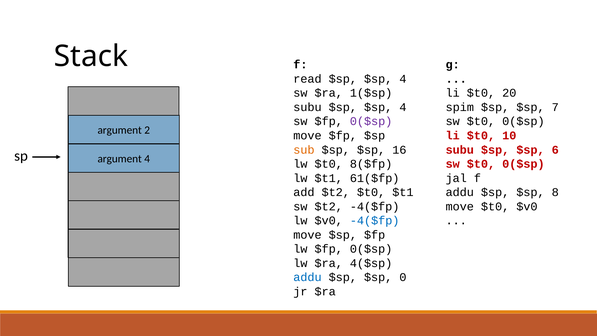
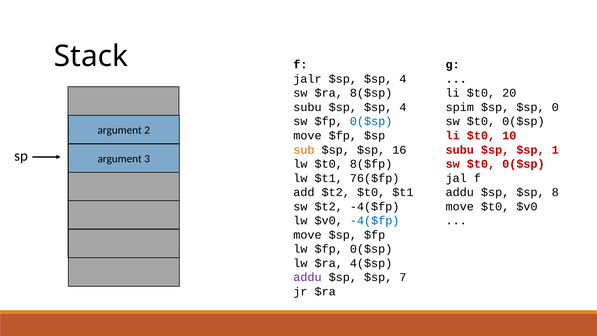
read: read -> jalr
1($sp: 1($sp -> 8($sp
7: 7 -> 0
0($sp at (371, 121) colour: purple -> blue
6: 6 -> 1
argument 4: 4 -> 3
61($fp: 61($fp -> 76($fp
addu at (307, 277) colour: blue -> purple
0: 0 -> 7
